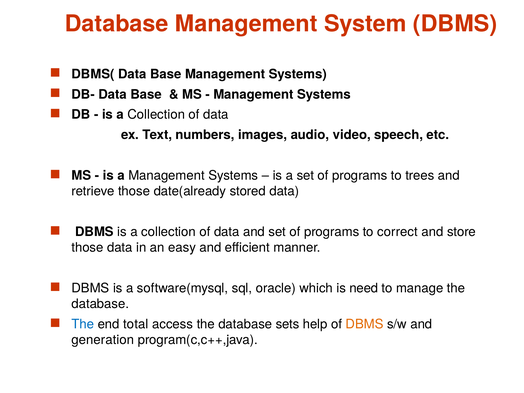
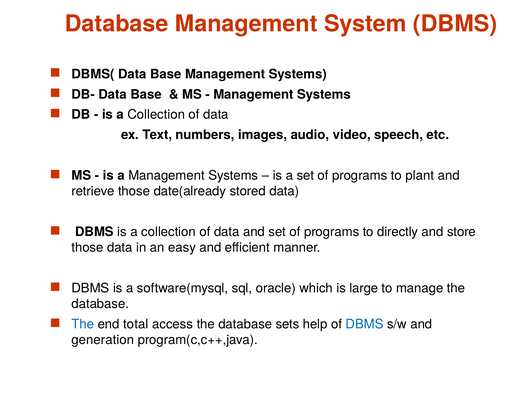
trees: trees -> plant
correct: correct -> directly
need: need -> large
DBMS at (365, 324) colour: orange -> blue
